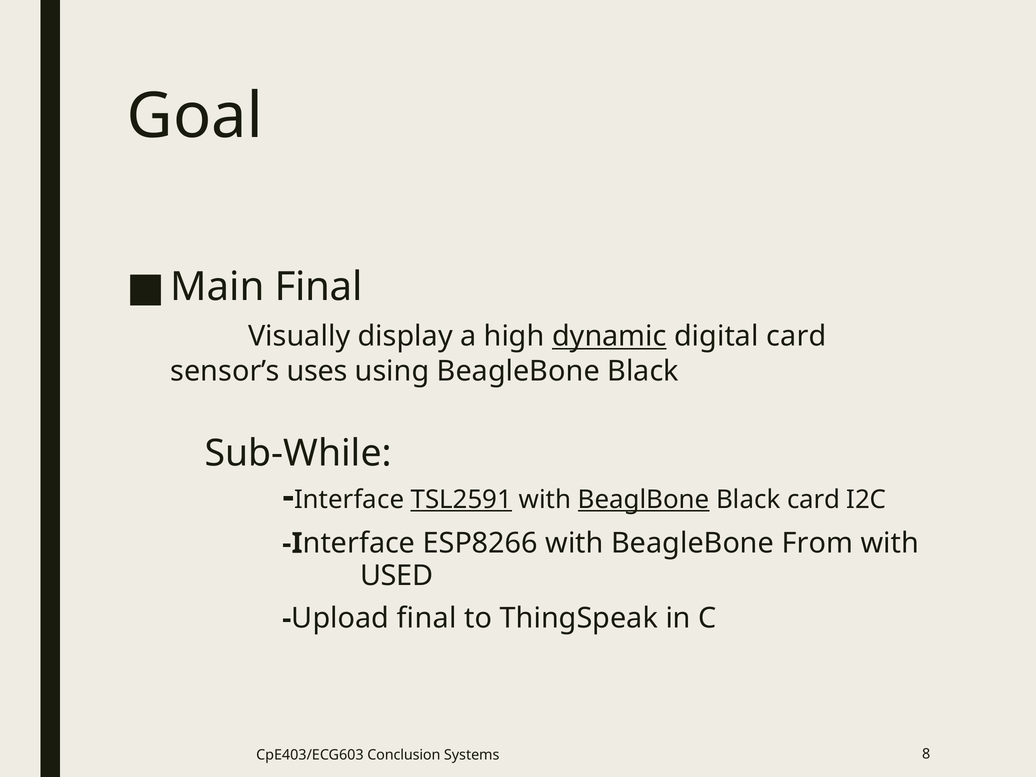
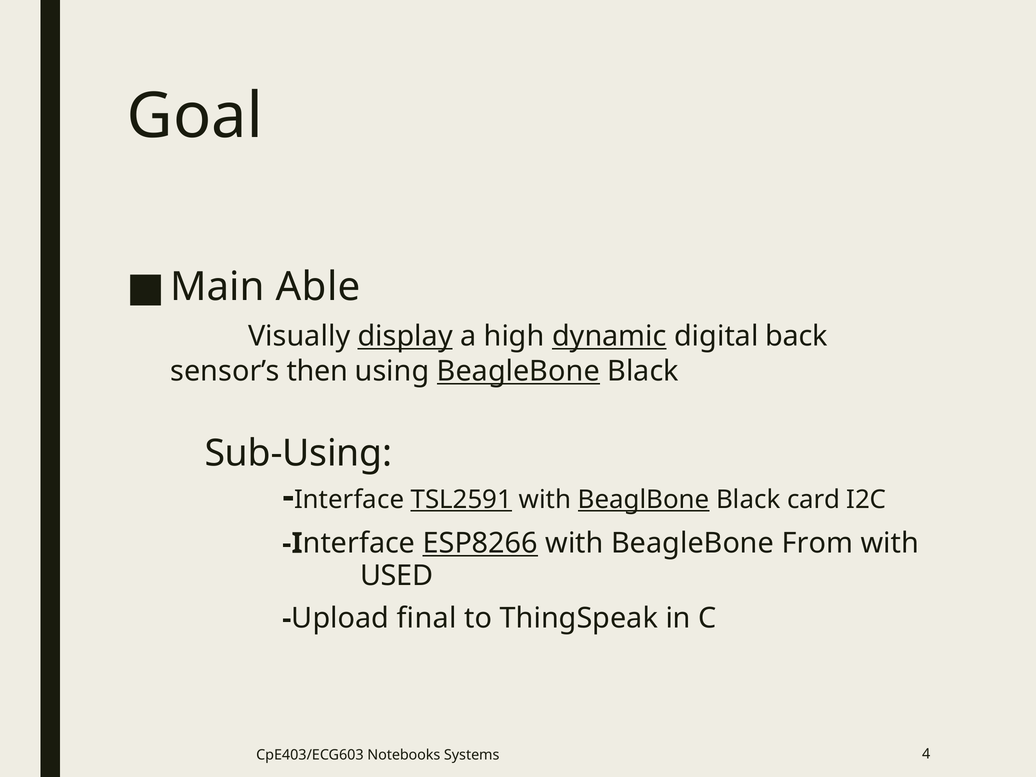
Main Final: Final -> Able
display underline: none -> present
digital card: card -> back
uses: uses -> then
BeagleBone at (518, 371) underline: none -> present
Sub-While: Sub-While -> Sub-Using
ESP8266 underline: none -> present
Conclusion: Conclusion -> Notebooks
8: 8 -> 4
